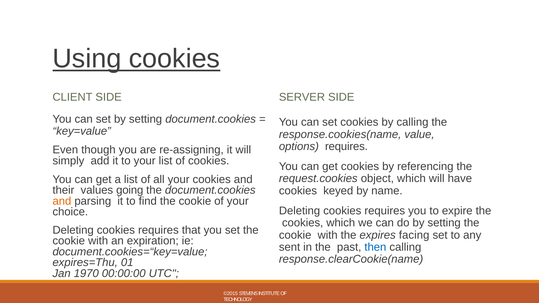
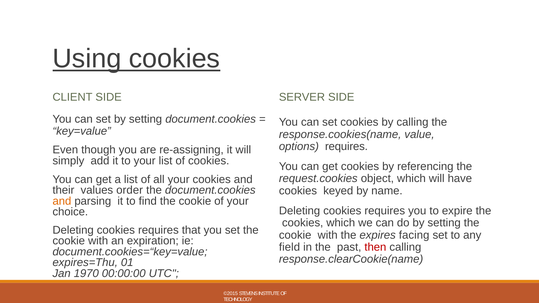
going: going -> order
sent: sent -> field
then colour: blue -> red
